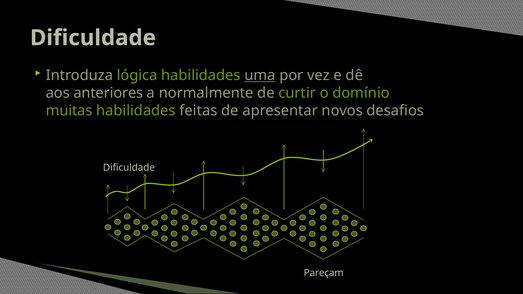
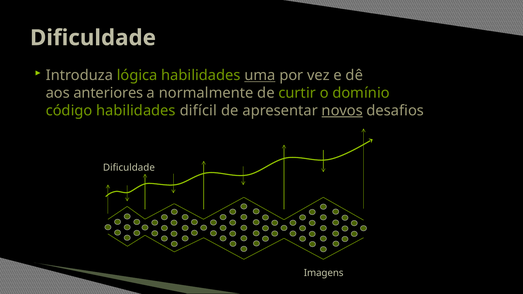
muitas: muitas -> código
feitas: feitas -> difícil
novos underline: none -> present
Pareçam: Pareçam -> Imagens
